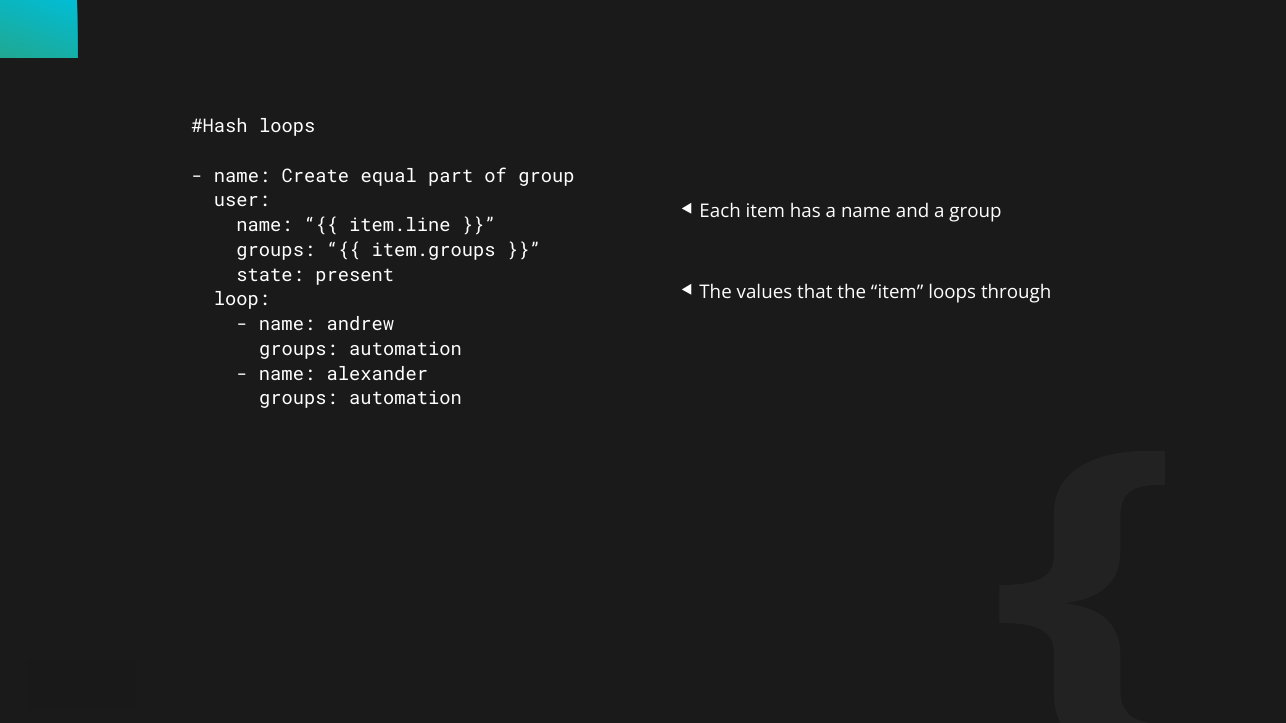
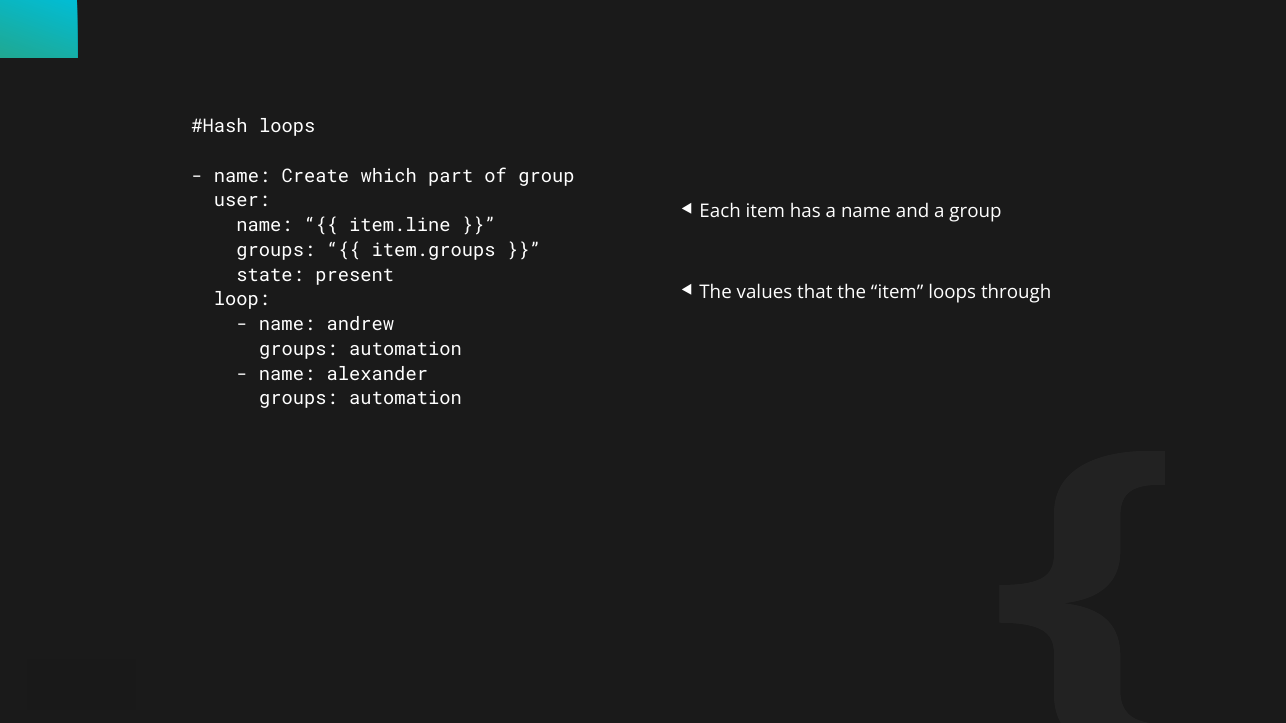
equal: equal -> which
